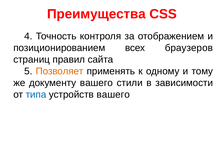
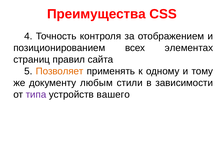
браузеров: браузеров -> элементах
документу вашего: вашего -> любым
типа colour: blue -> purple
